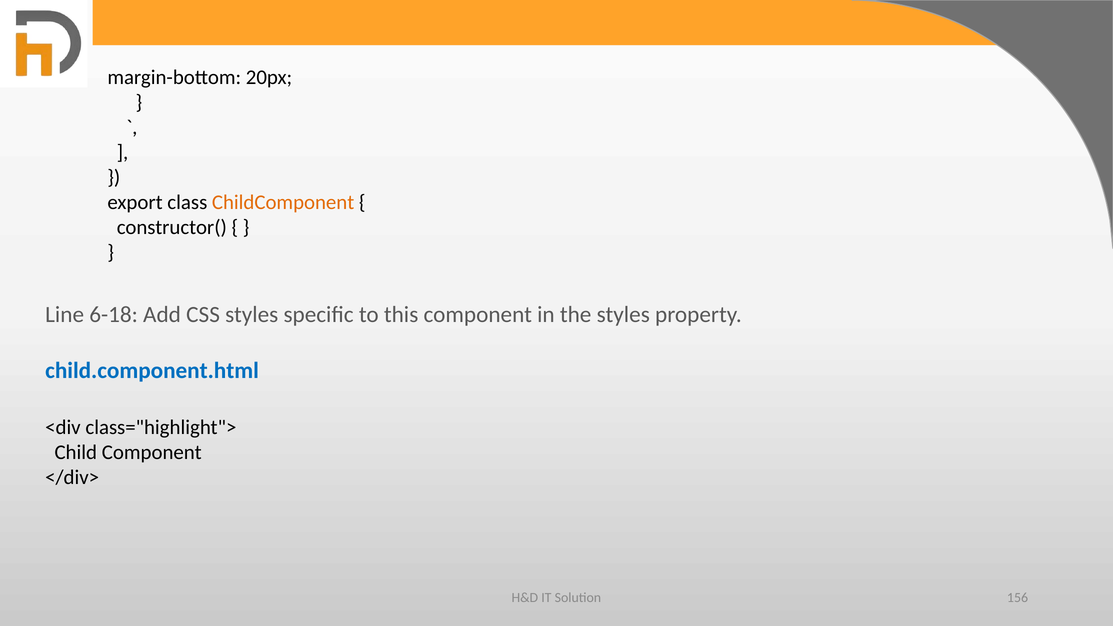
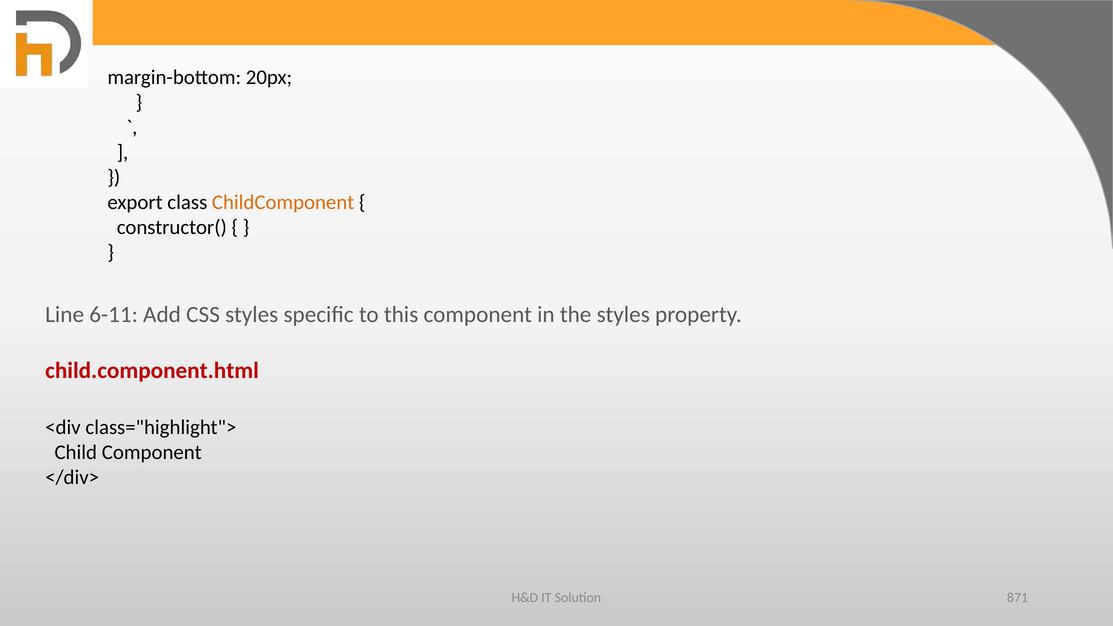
6-18: 6-18 -> 6-11
child.component.html colour: blue -> red
156: 156 -> 871
